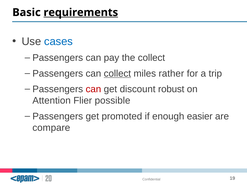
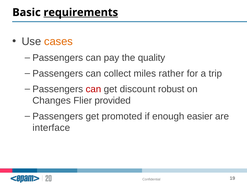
cases colour: blue -> orange
the collect: collect -> quality
collect at (117, 74) underline: present -> none
Attention: Attention -> Changes
possible: possible -> provided
compare: compare -> interface
